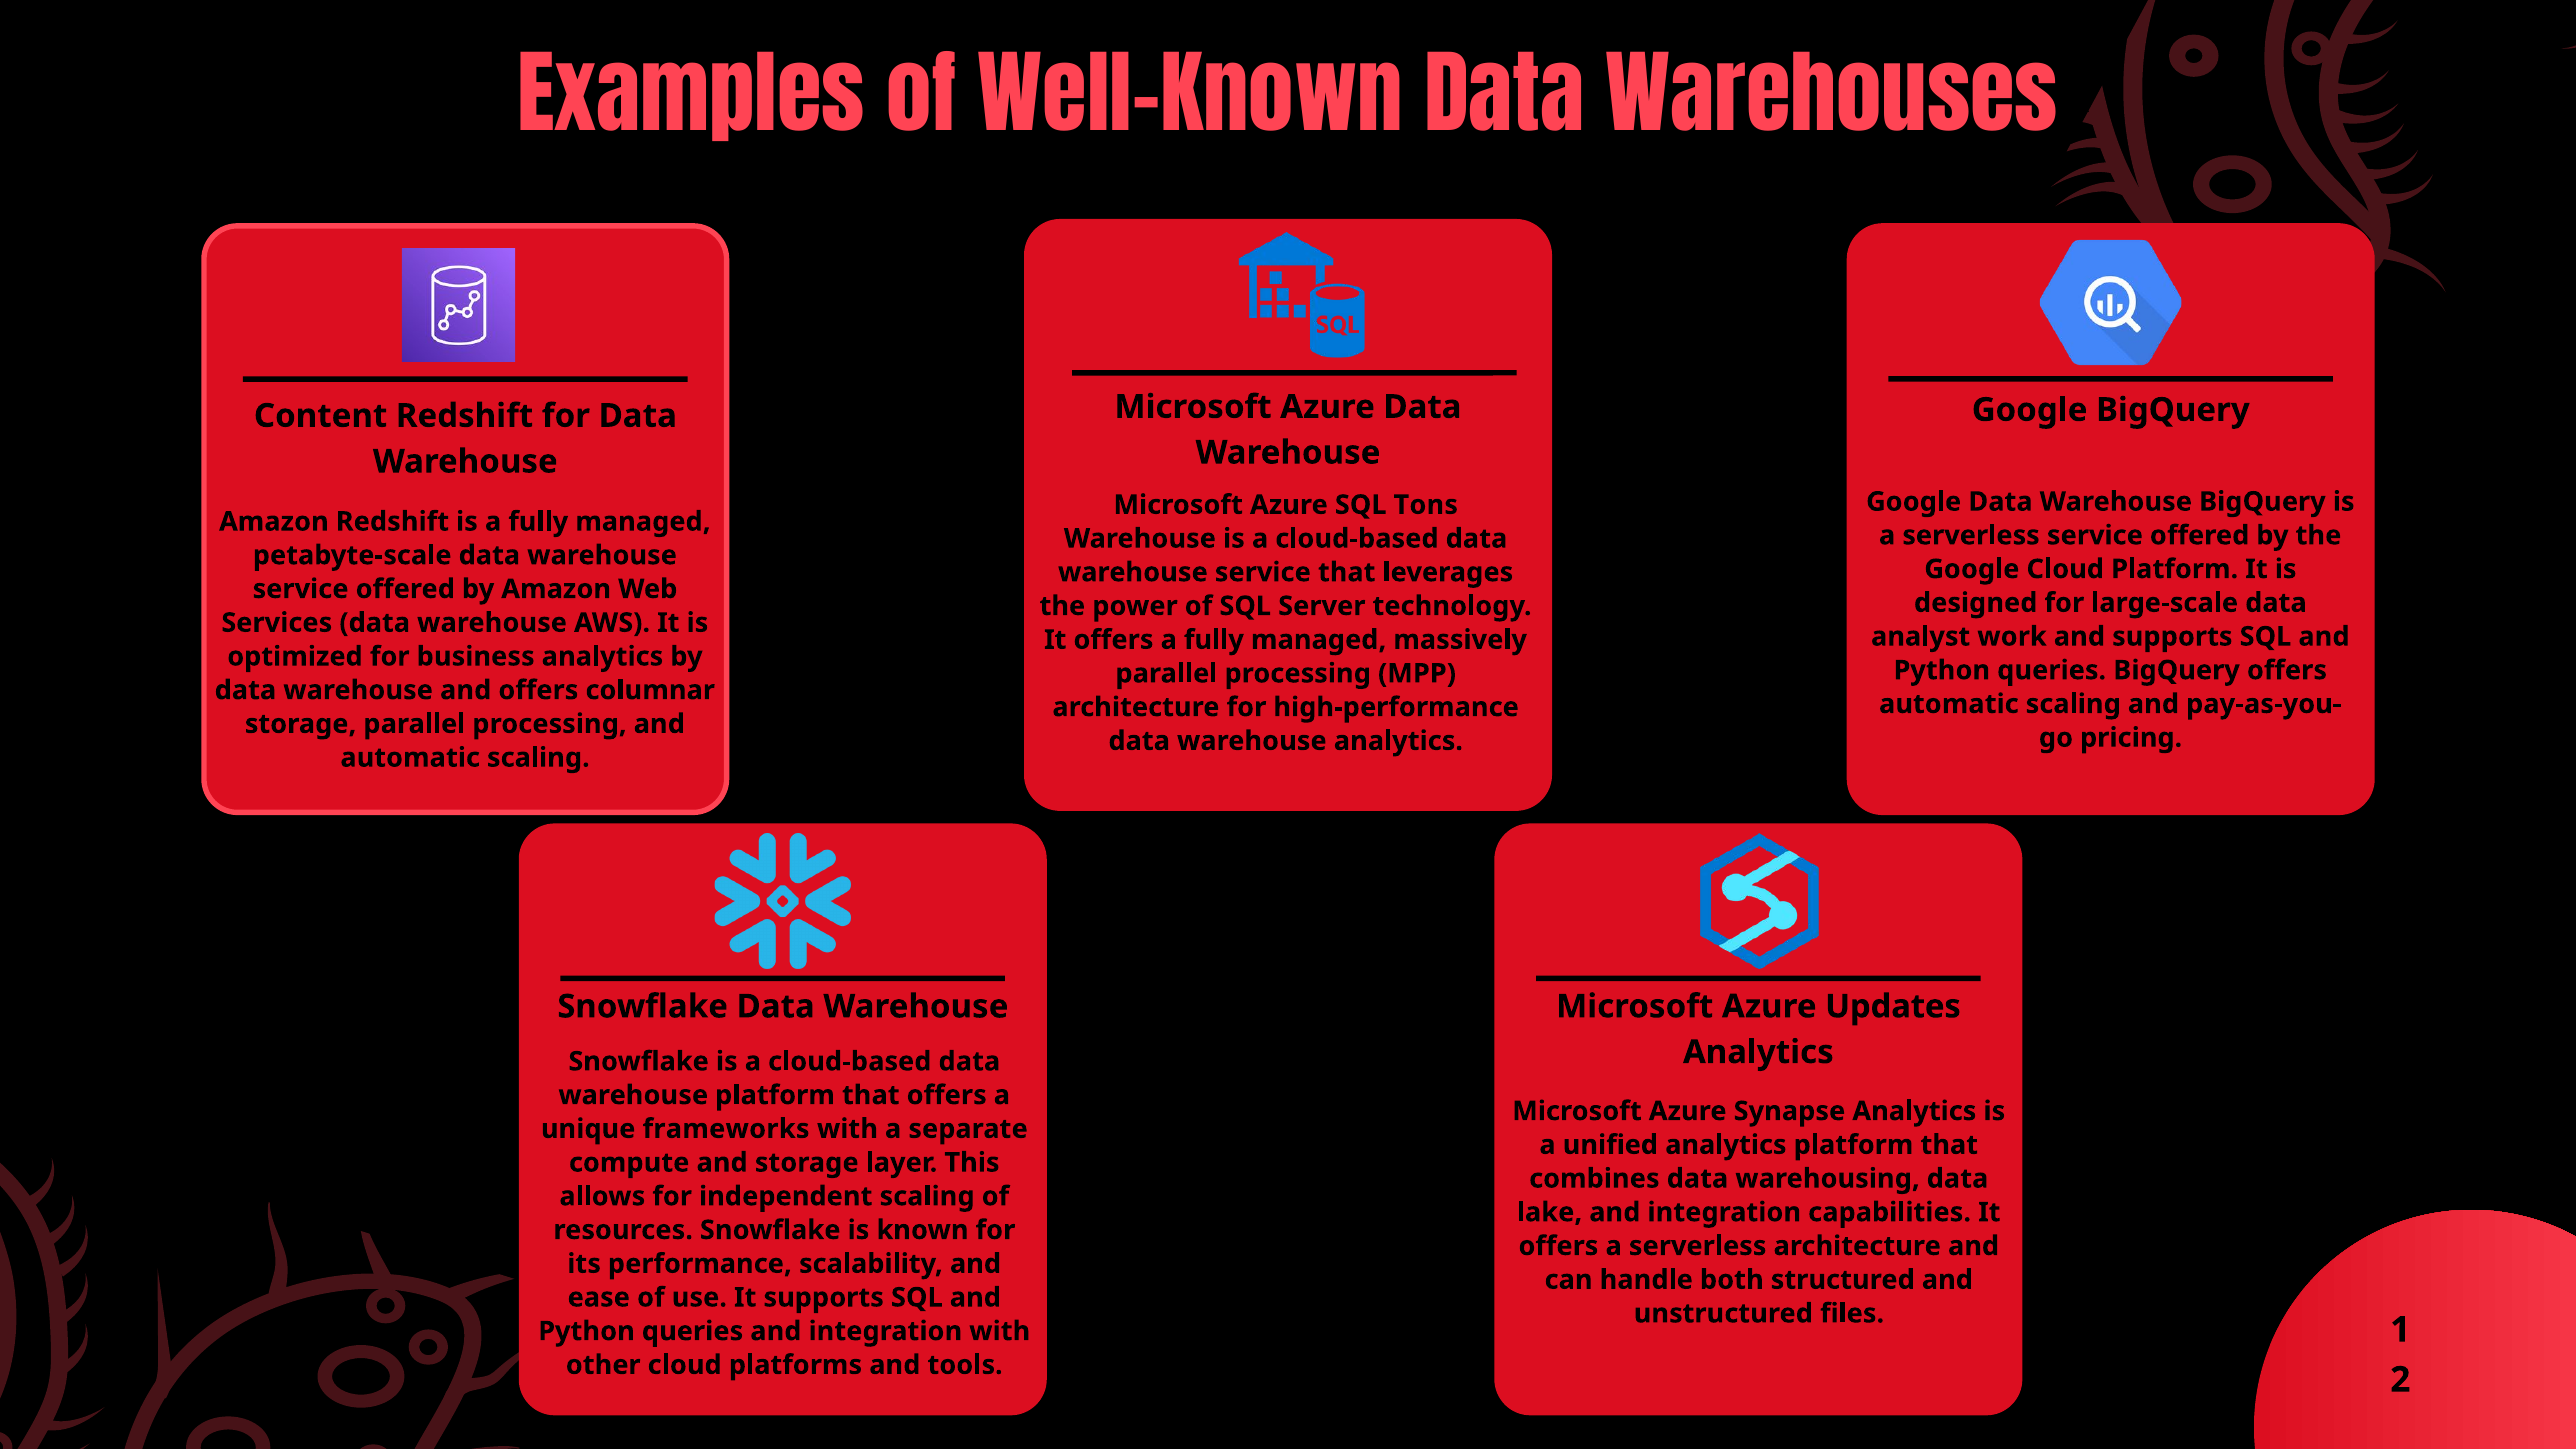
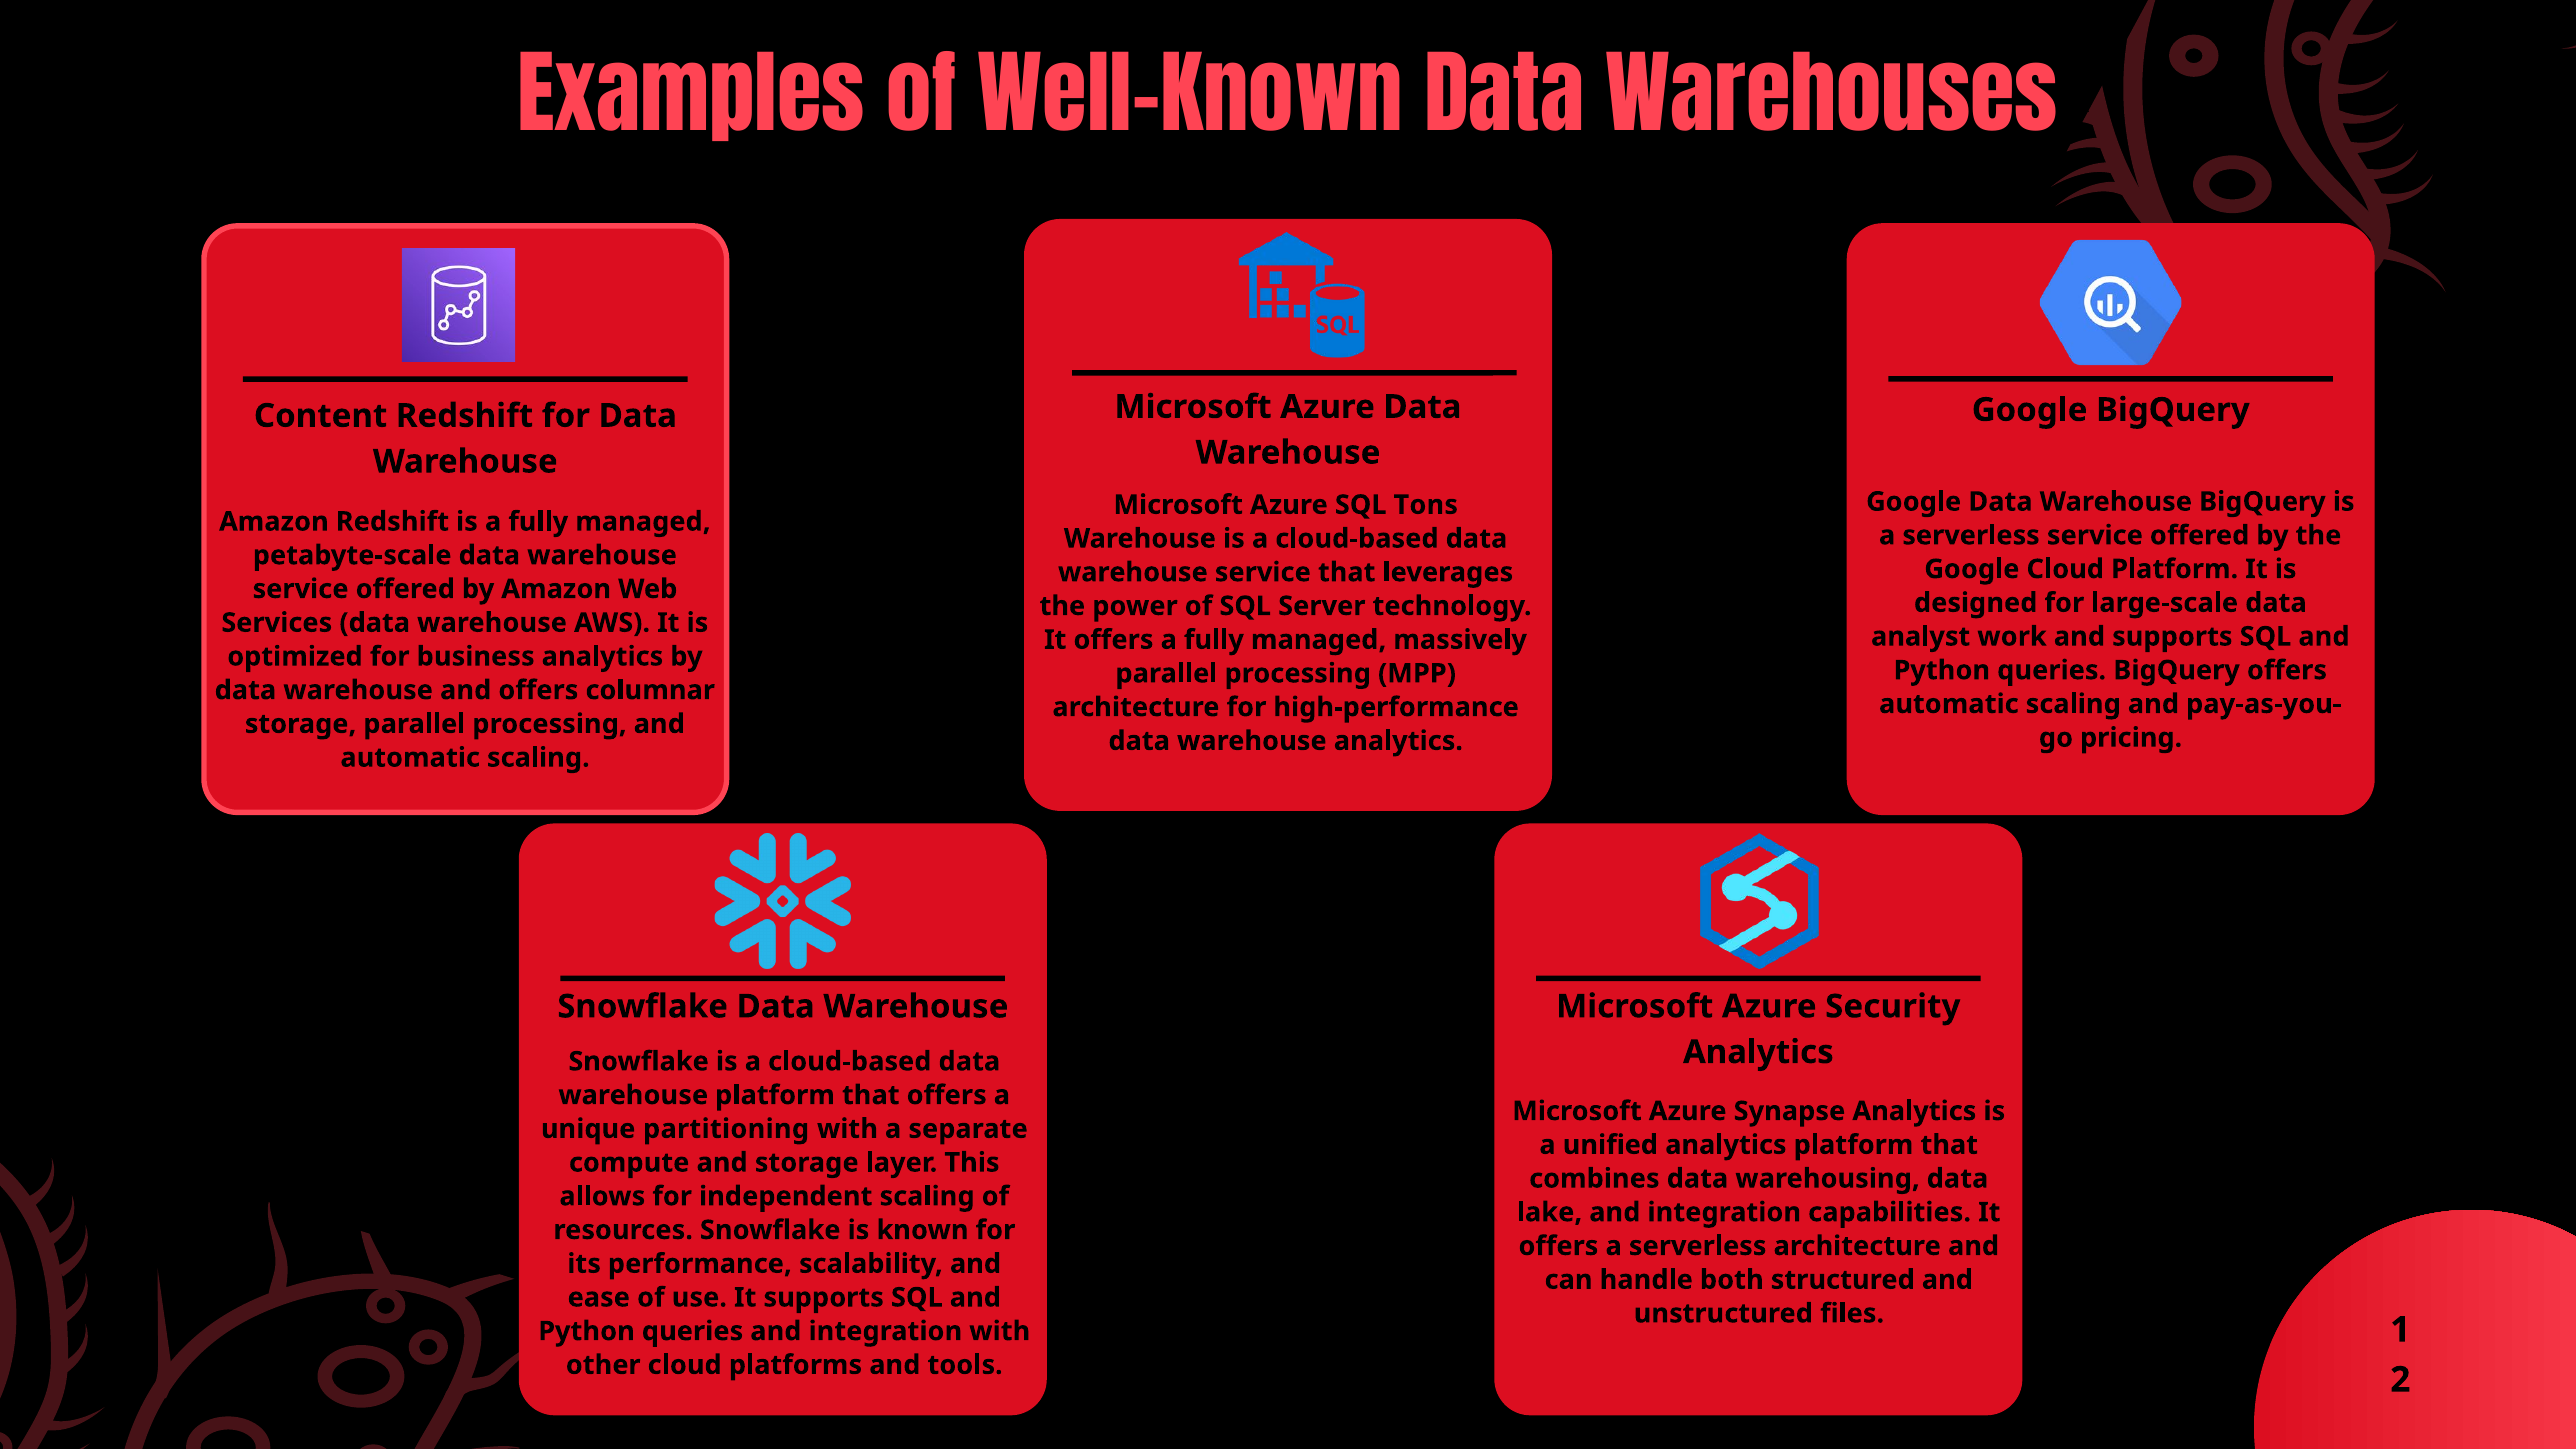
Updates: Updates -> Security
frameworks: frameworks -> partitioning
